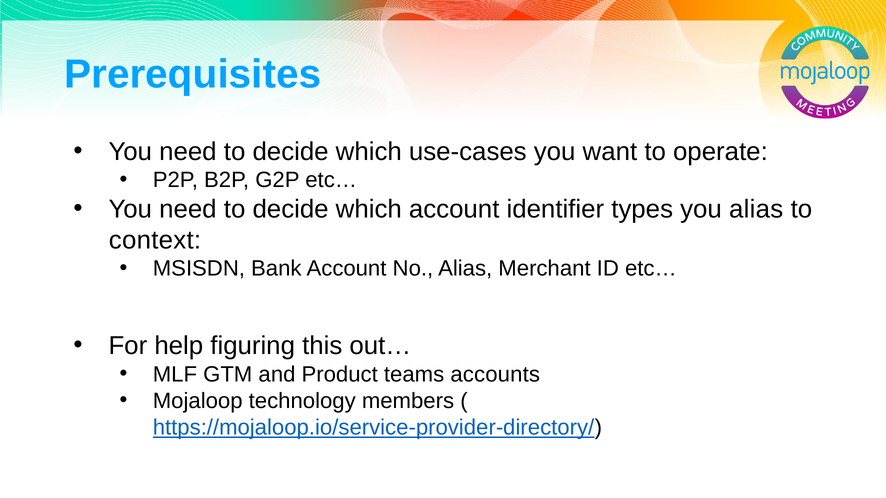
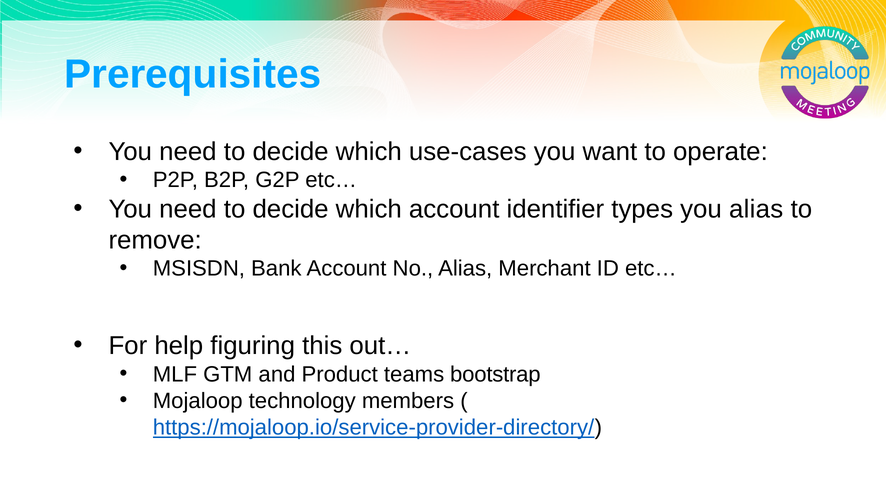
context: context -> remove
accounts: accounts -> bootstrap
